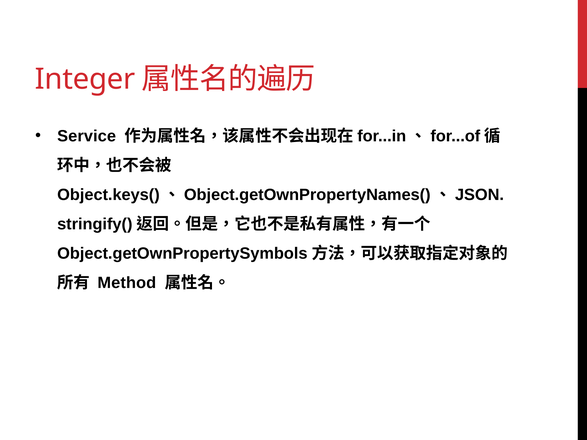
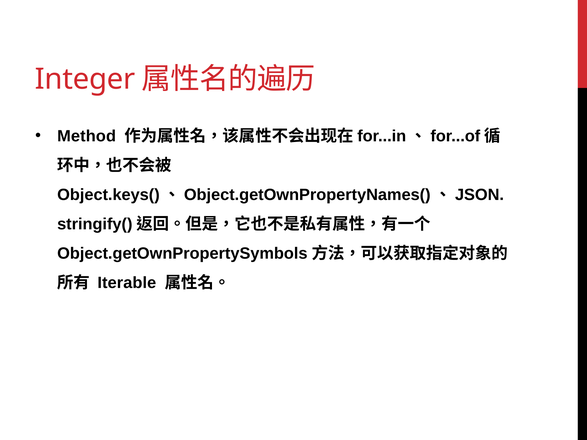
Service: Service -> Method
Method: Method -> Iterable
